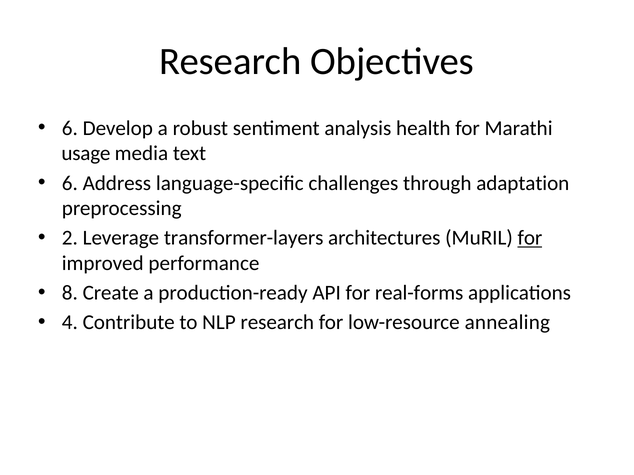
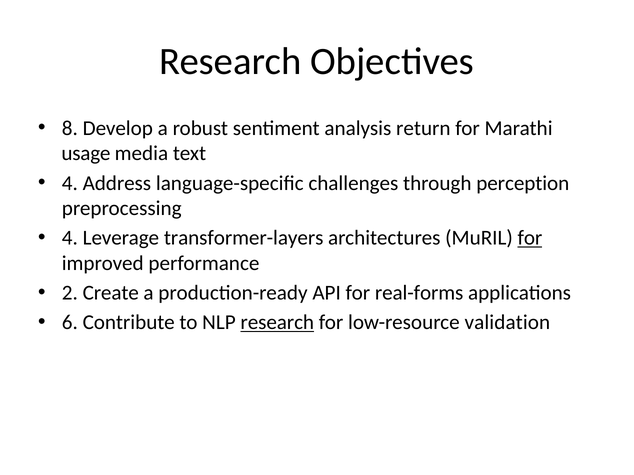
6 at (70, 128): 6 -> 8
health: health -> return
6 at (70, 183): 6 -> 4
adaptation: adaptation -> perception
2 at (70, 238): 2 -> 4
8: 8 -> 2
4: 4 -> 6
research at (277, 323) underline: none -> present
annealing: annealing -> validation
